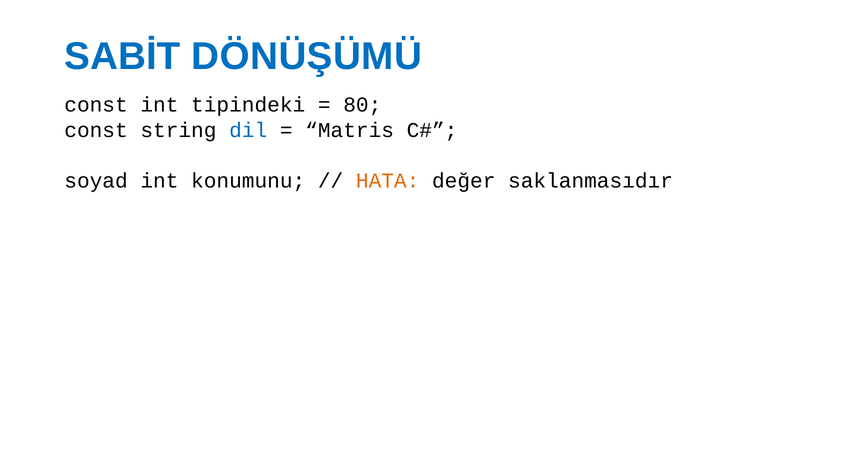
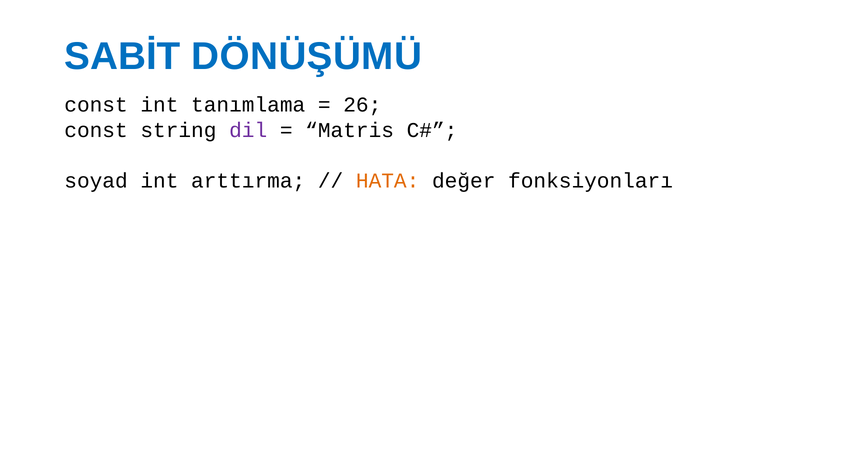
tipindeki: tipindeki -> tanımlama
80: 80 -> 26
dil colour: blue -> purple
konumunu: konumunu -> arttırma
saklanmasıdır: saklanmasıdır -> fonksiyonları
